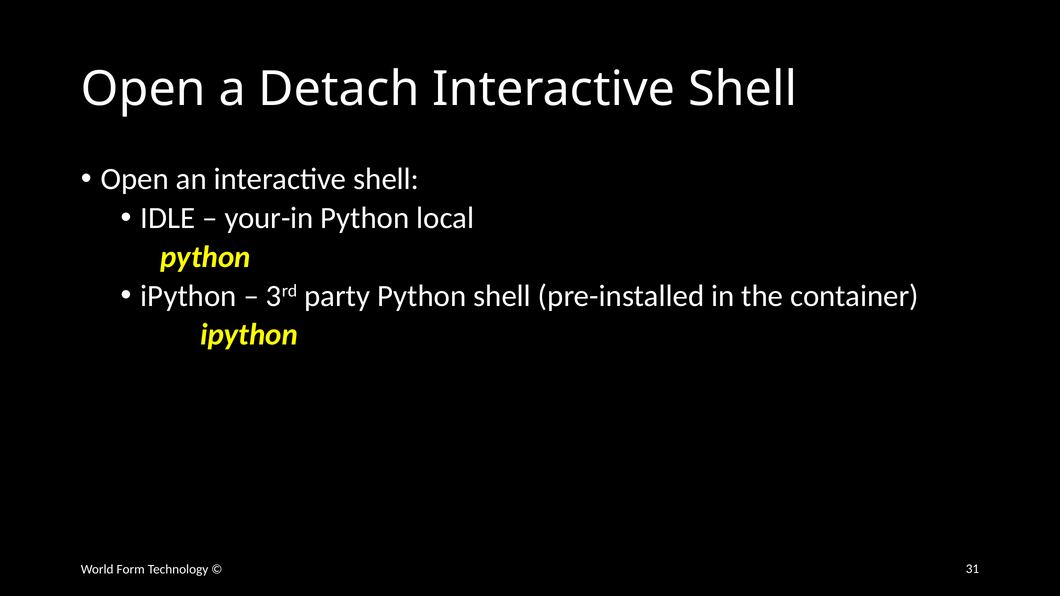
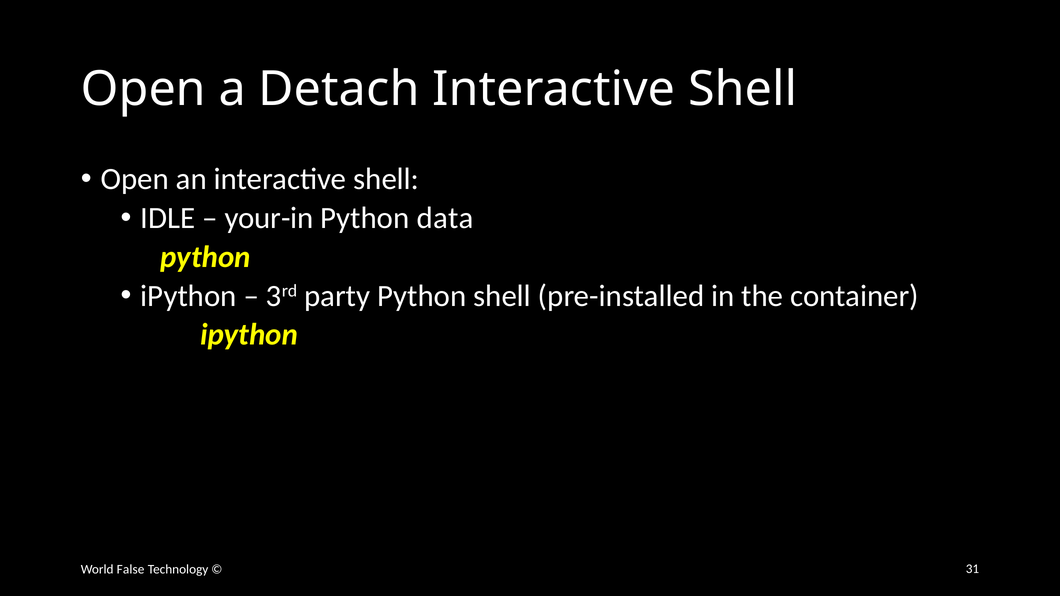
local: local -> data
Form: Form -> False
